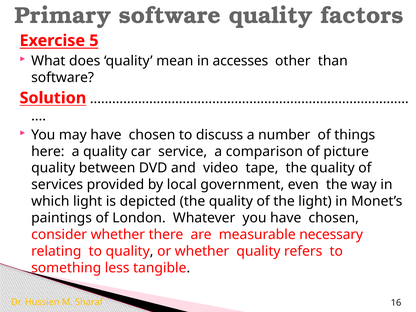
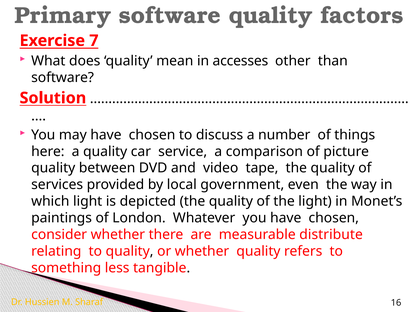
5: 5 -> 7
necessary: necessary -> distribute
